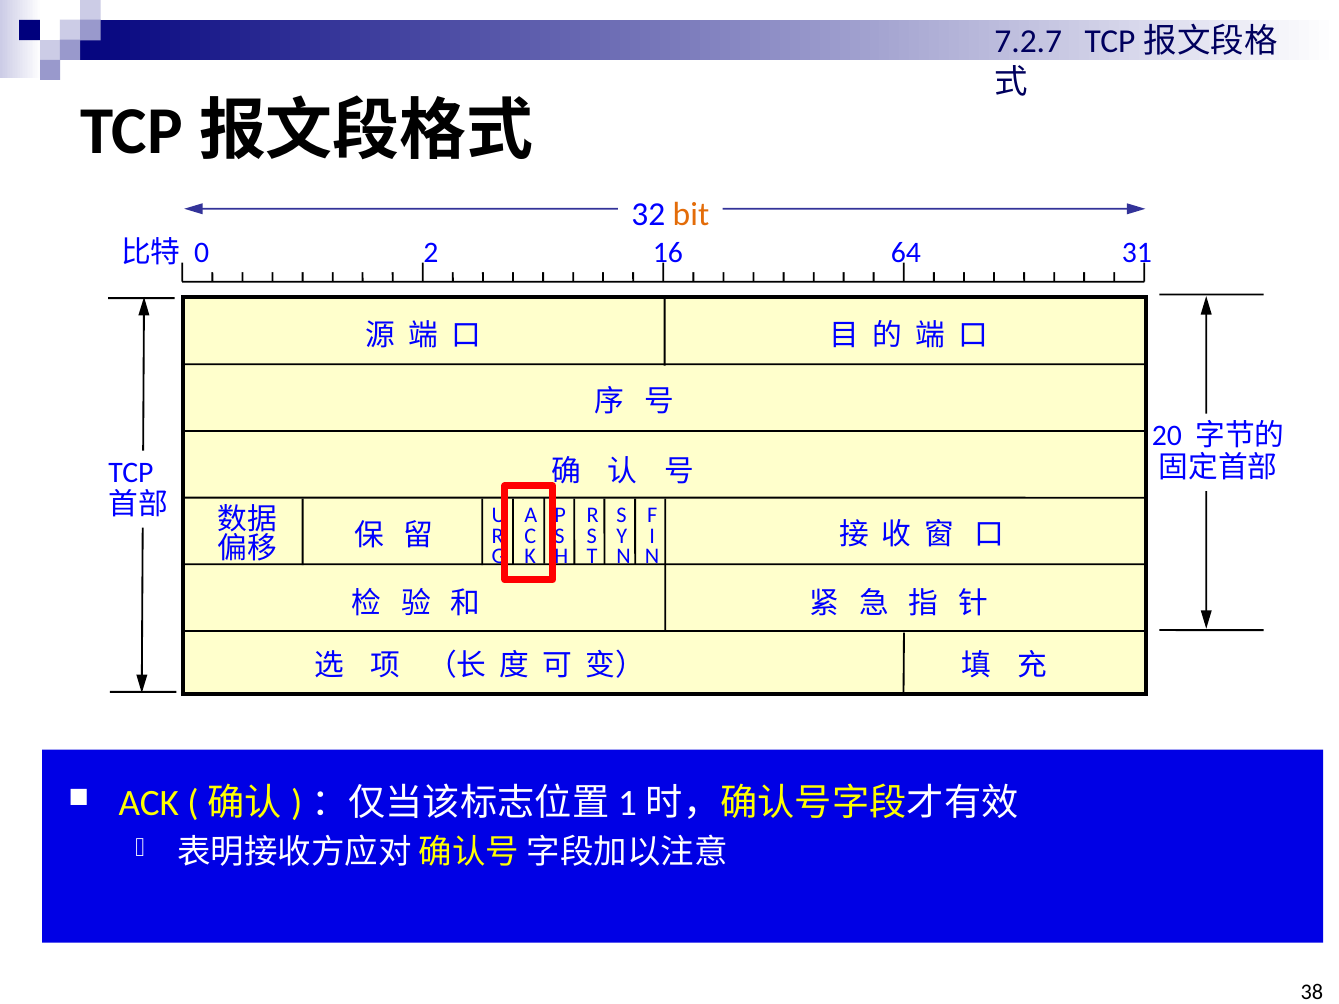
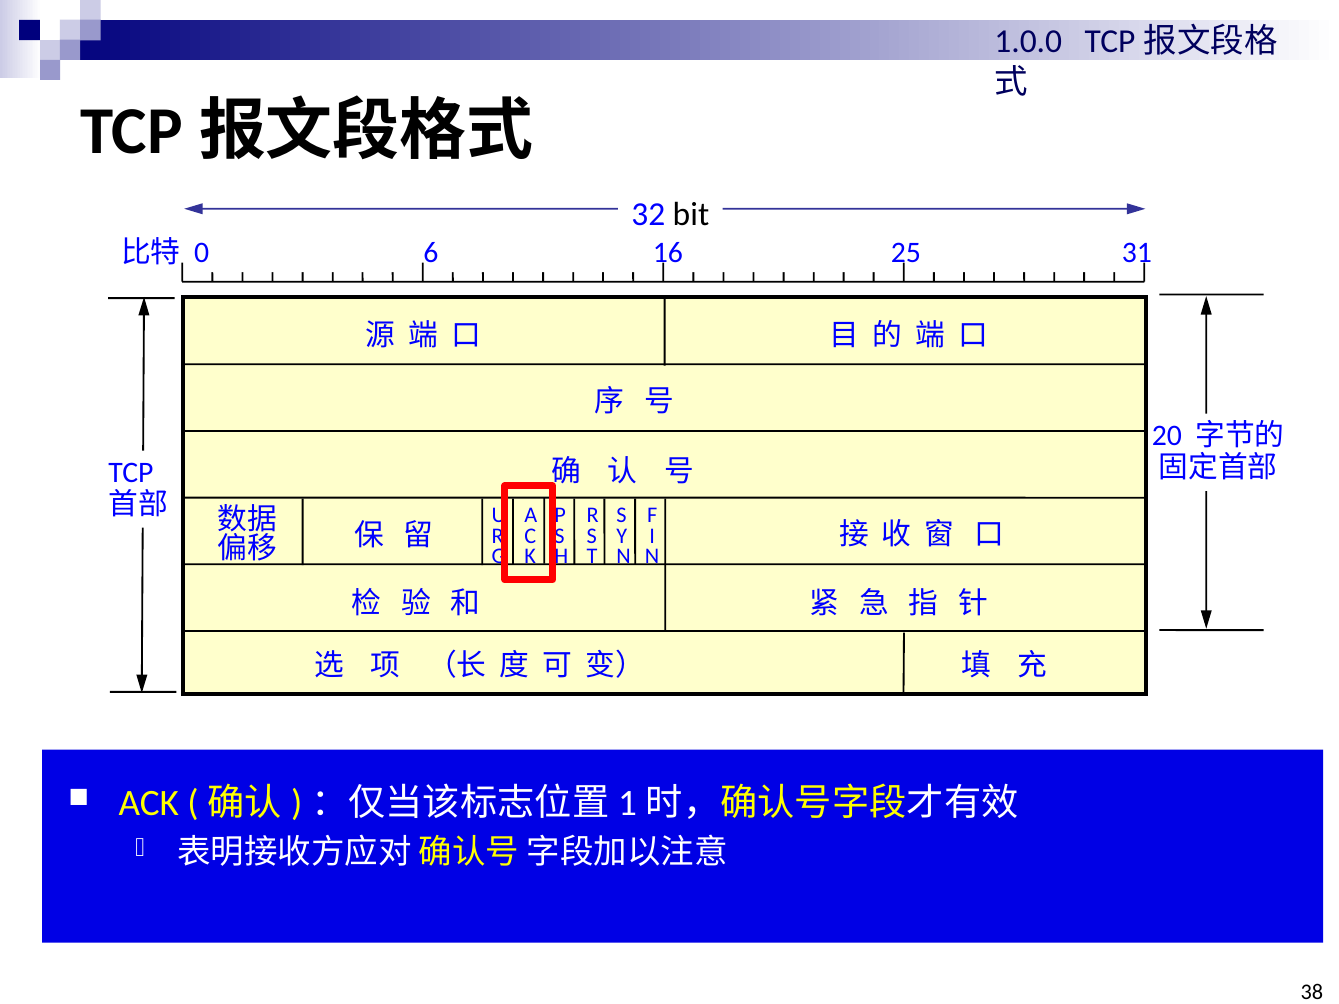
7.2.7: 7.2.7 -> 1.0.0
bit colour: orange -> black
2: 2 -> 6
64: 64 -> 25
